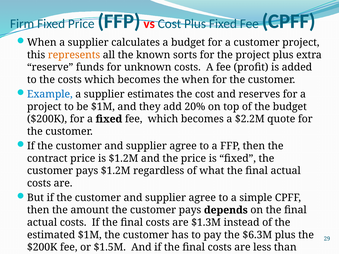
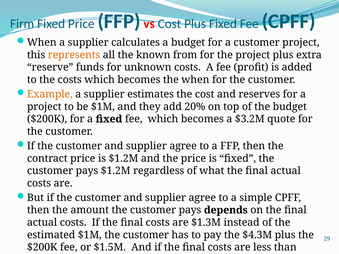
sorts: sorts -> from
Example colour: blue -> orange
$2.2M: $2.2M -> $3.2M
$6.3M: $6.3M -> $4.3M
